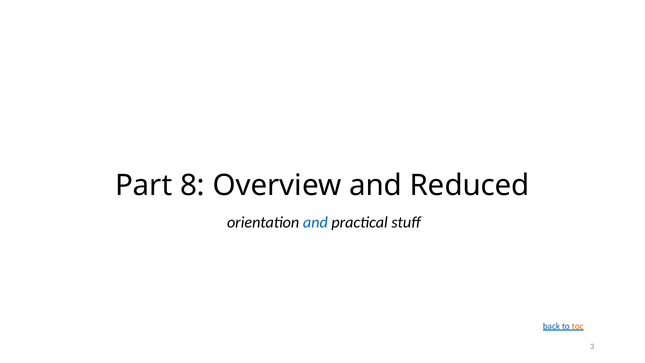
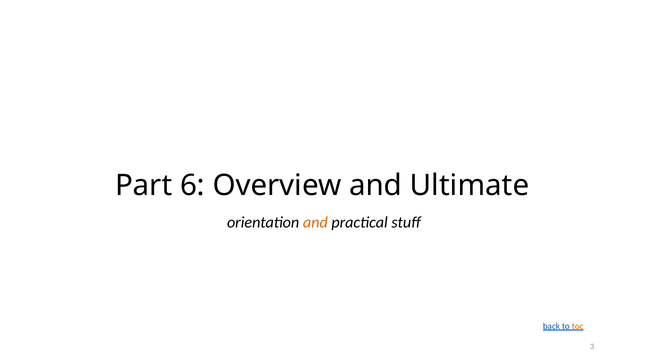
8: 8 -> 6
Reduced: Reduced -> Ultimate
and at (315, 222) colour: blue -> orange
